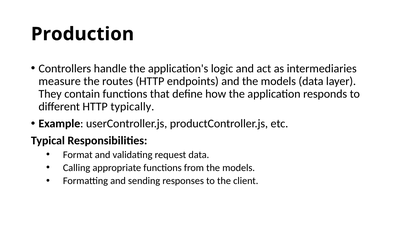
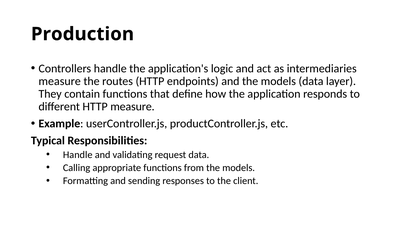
HTTP typically: typically -> measure
Format at (78, 155): Format -> Handle
